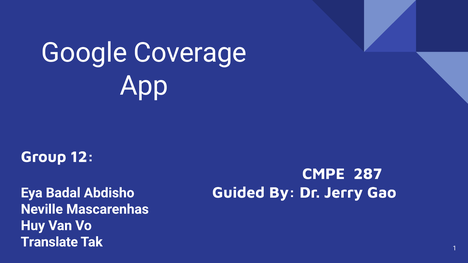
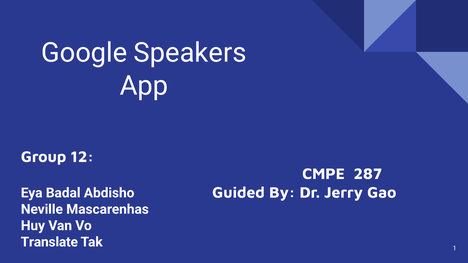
Coverage: Coverage -> Speakers
